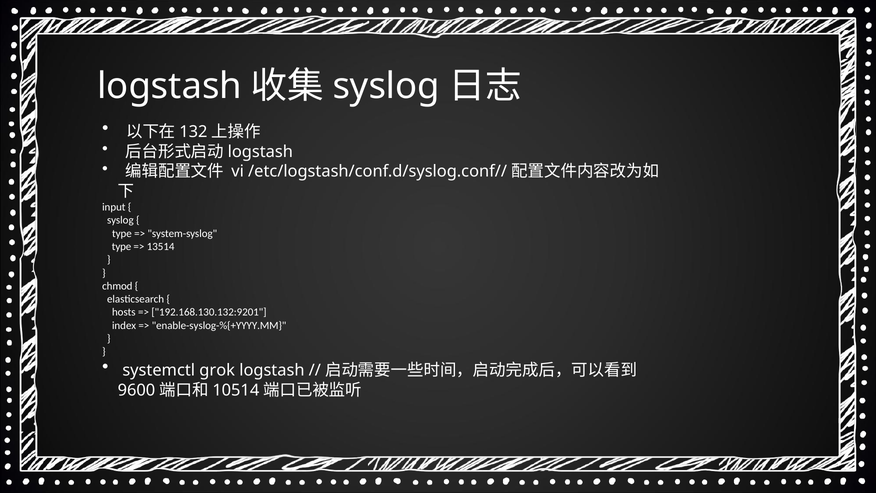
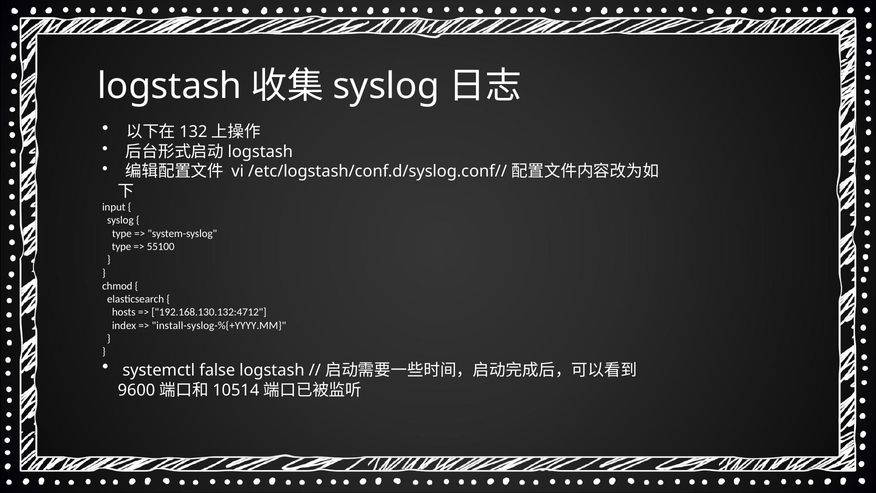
13514: 13514 -> 55100
192.168.130.132:9201: 192.168.130.132:9201 -> 192.168.130.132:4712
enable-syslog-%{+YYYY.MM: enable-syslog-%{+YYYY.MM -> install-syslog-%{+YYYY.MM
grok: grok -> false
